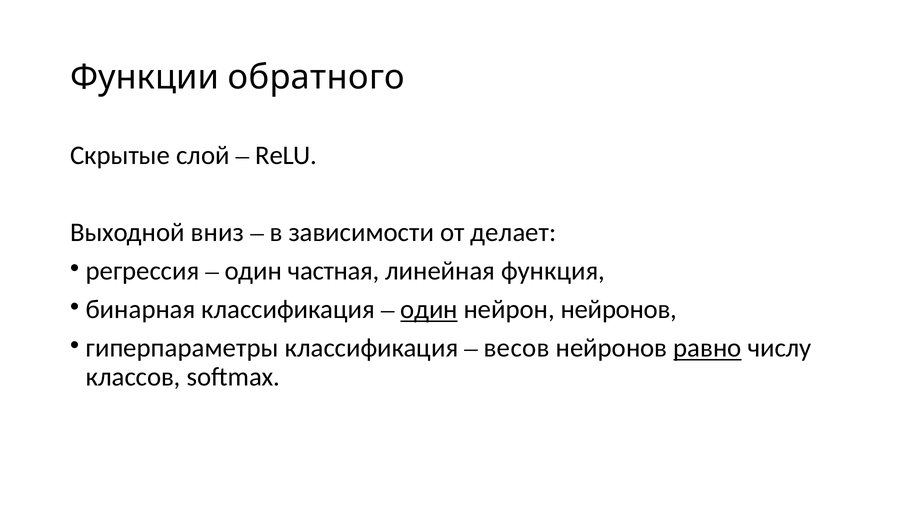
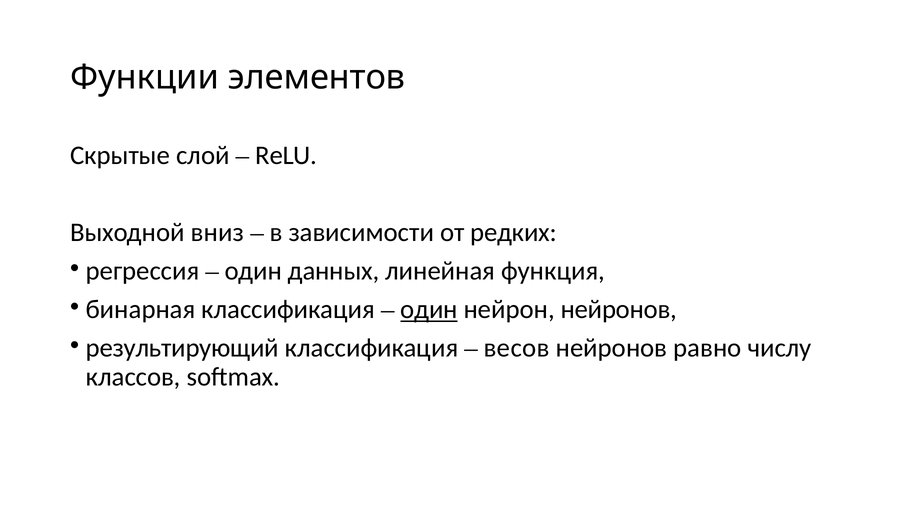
обратного: обратного -> элементов
делает: делает -> редких
частная: частная -> данных
гиперпараметры: гиперпараметры -> результирующий
равно underline: present -> none
